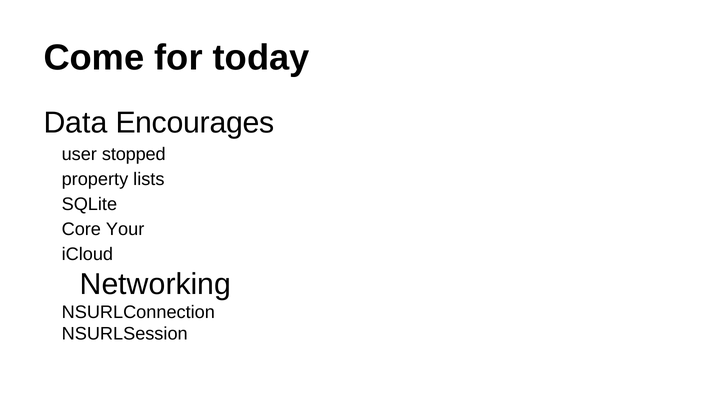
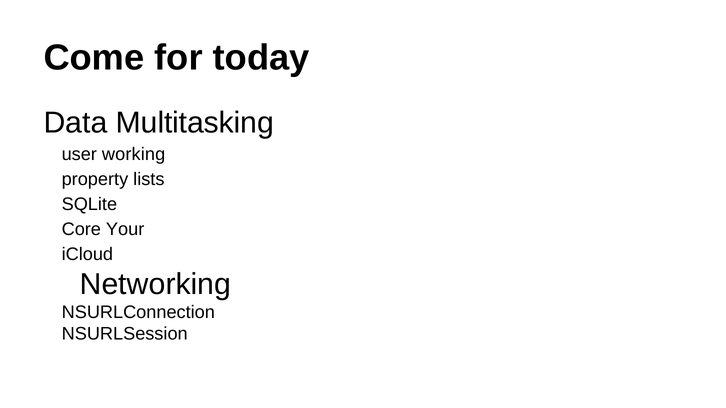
Encourages: Encourages -> Multitasking
stopped: stopped -> working
